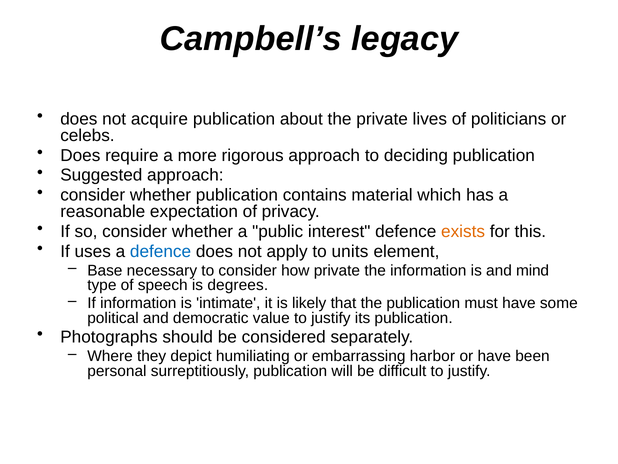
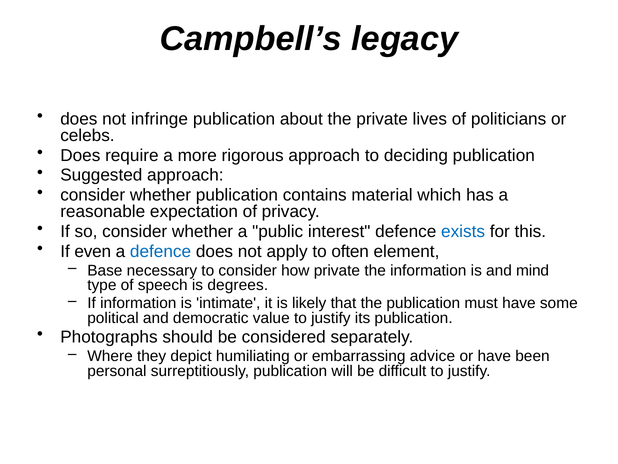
acquire: acquire -> infringe
exists colour: orange -> blue
uses: uses -> even
units: units -> often
harbor: harbor -> advice
